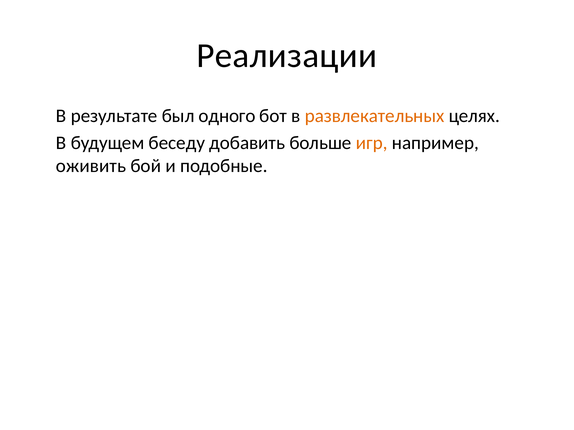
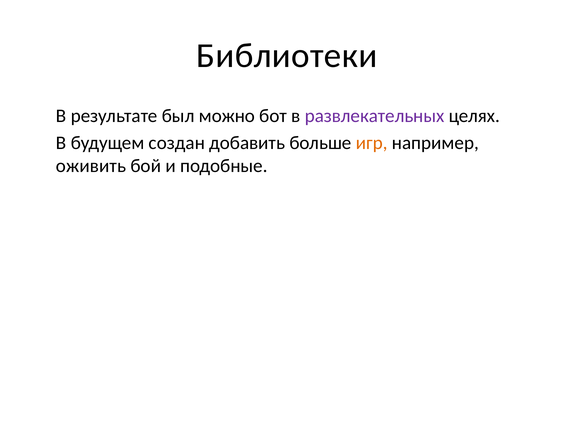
Реализации: Реализации -> Библиотеки
одного: одного -> можно
развлекательных colour: orange -> purple
беседу: беседу -> создан
